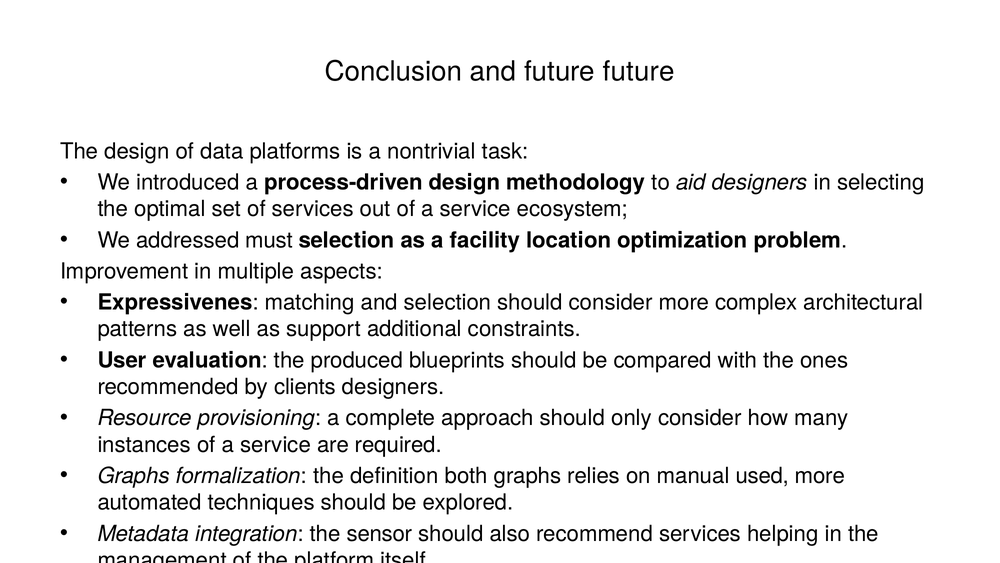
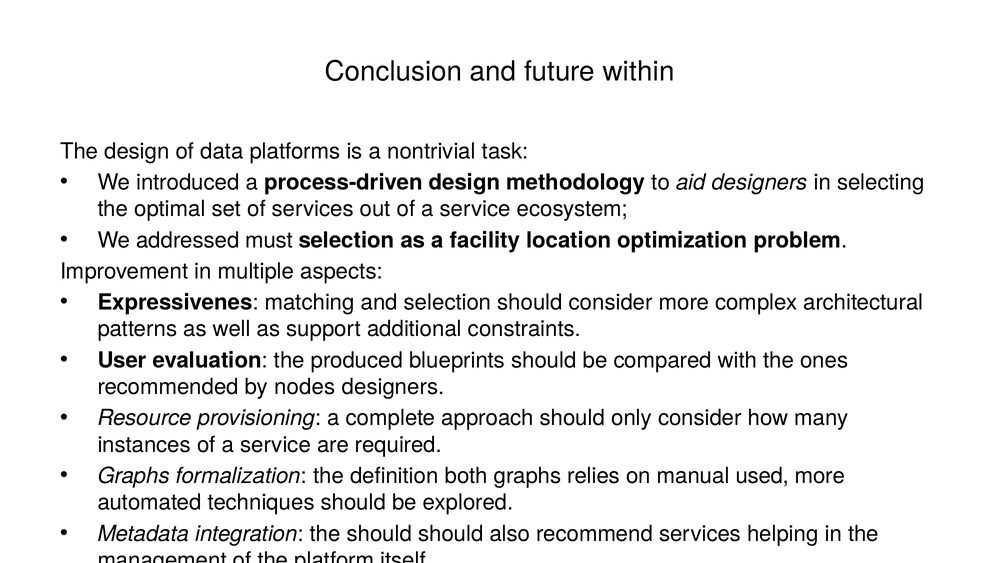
future future: future -> within
clients: clients -> nodes
the sensor: sensor -> should
